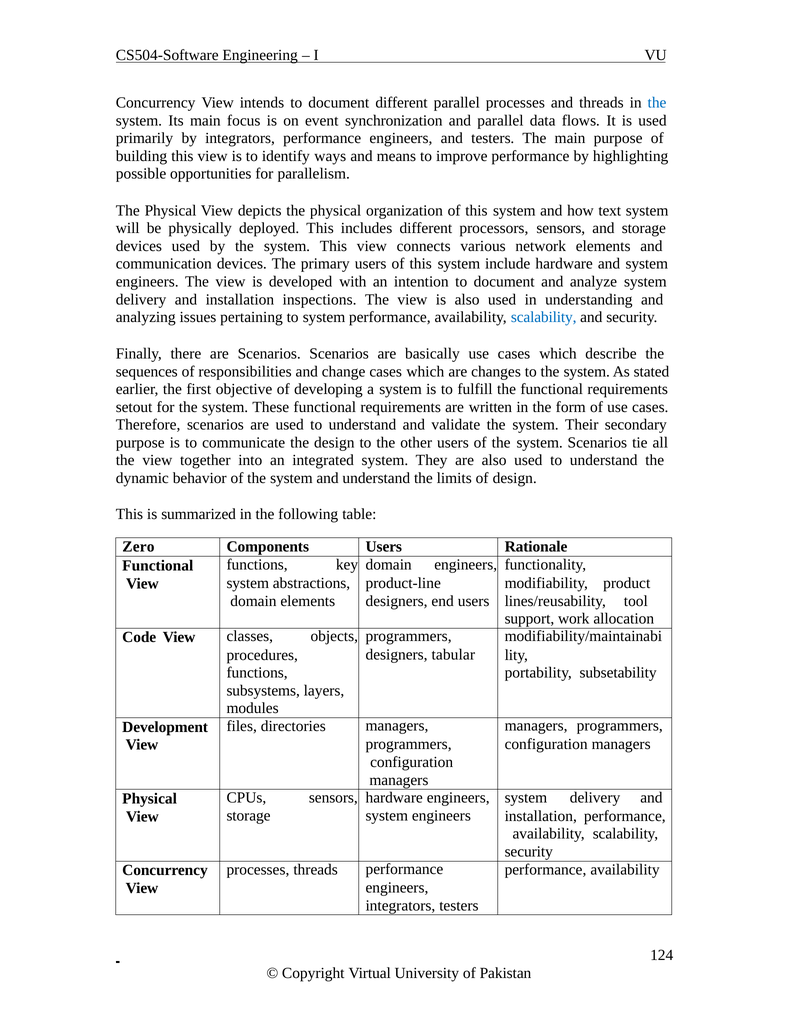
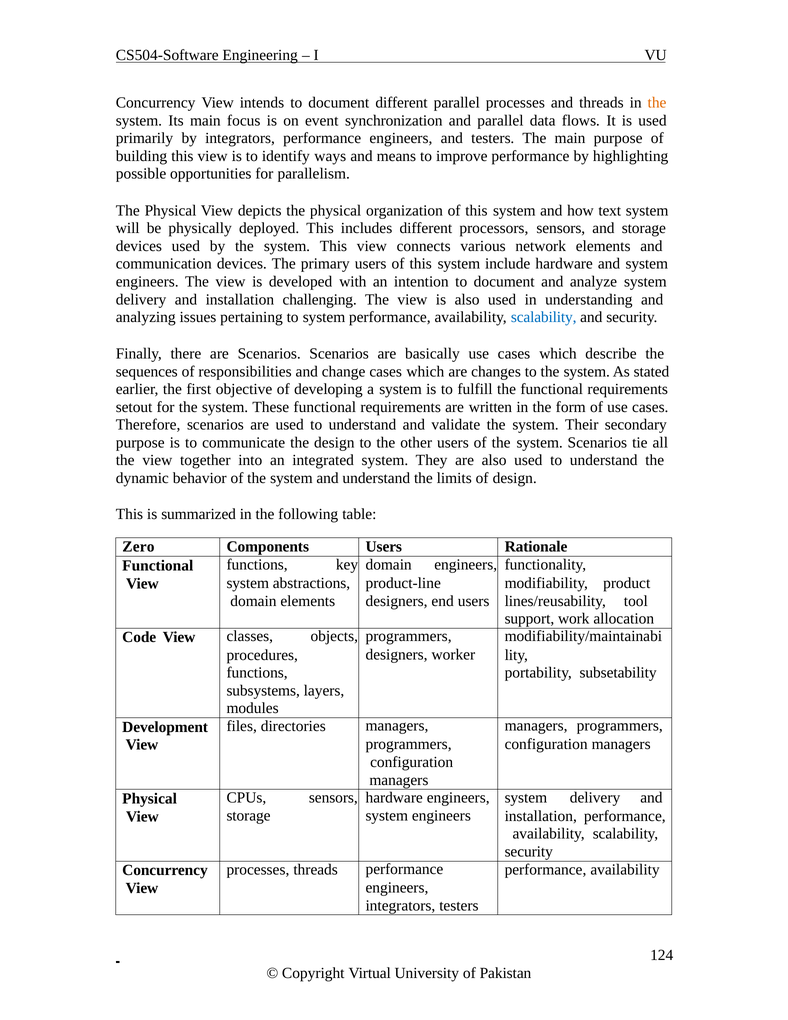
the at (657, 103) colour: blue -> orange
inspections: inspections -> challenging
tabular: tabular -> worker
